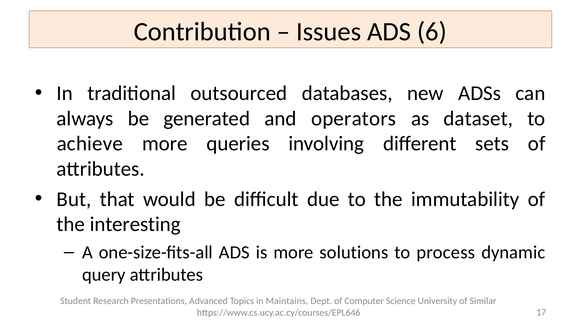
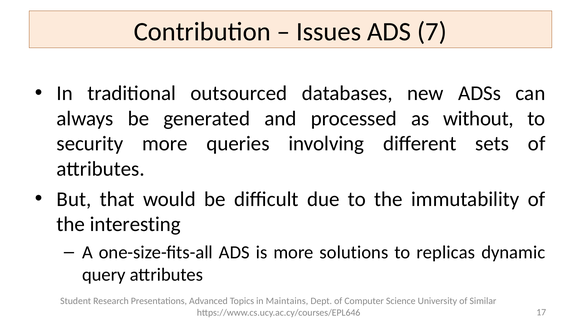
6: 6 -> 7
operators: operators -> processed
dataset: dataset -> without
achieve: achieve -> security
process: process -> replicas
